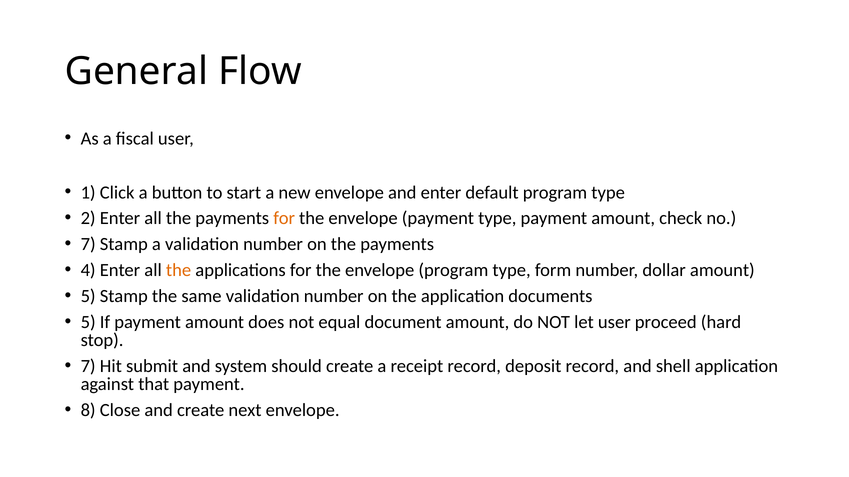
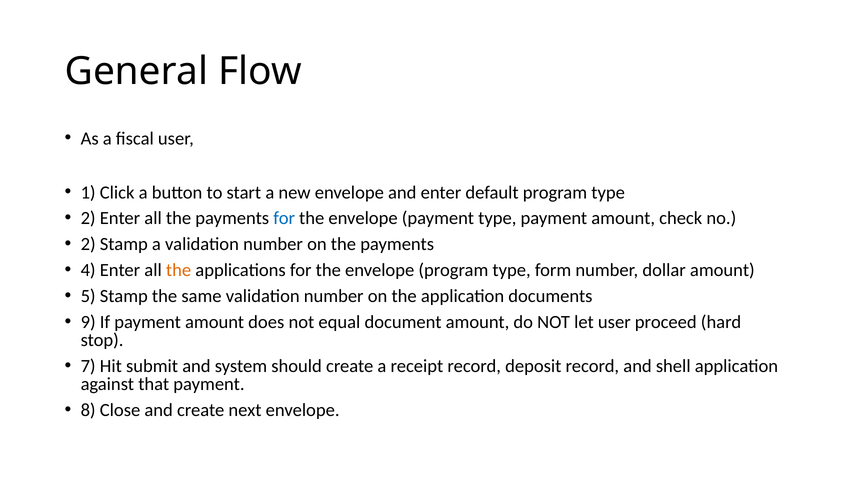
for at (284, 219) colour: orange -> blue
7 at (88, 245): 7 -> 2
5 at (88, 323): 5 -> 9
